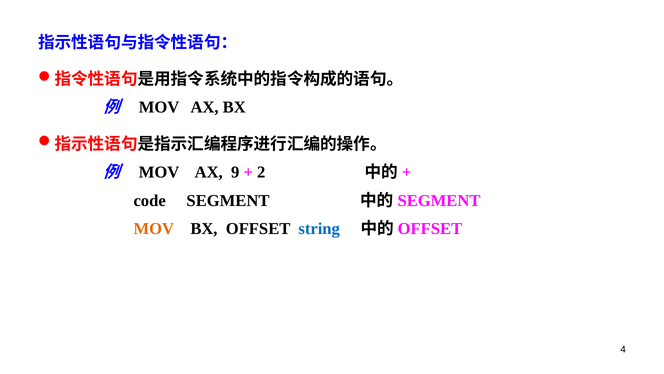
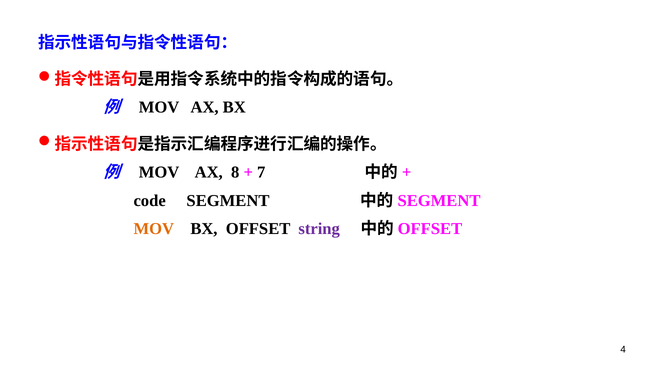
9: 9 -> 8
2: 2 -> 7
string colour: blue -> purple
